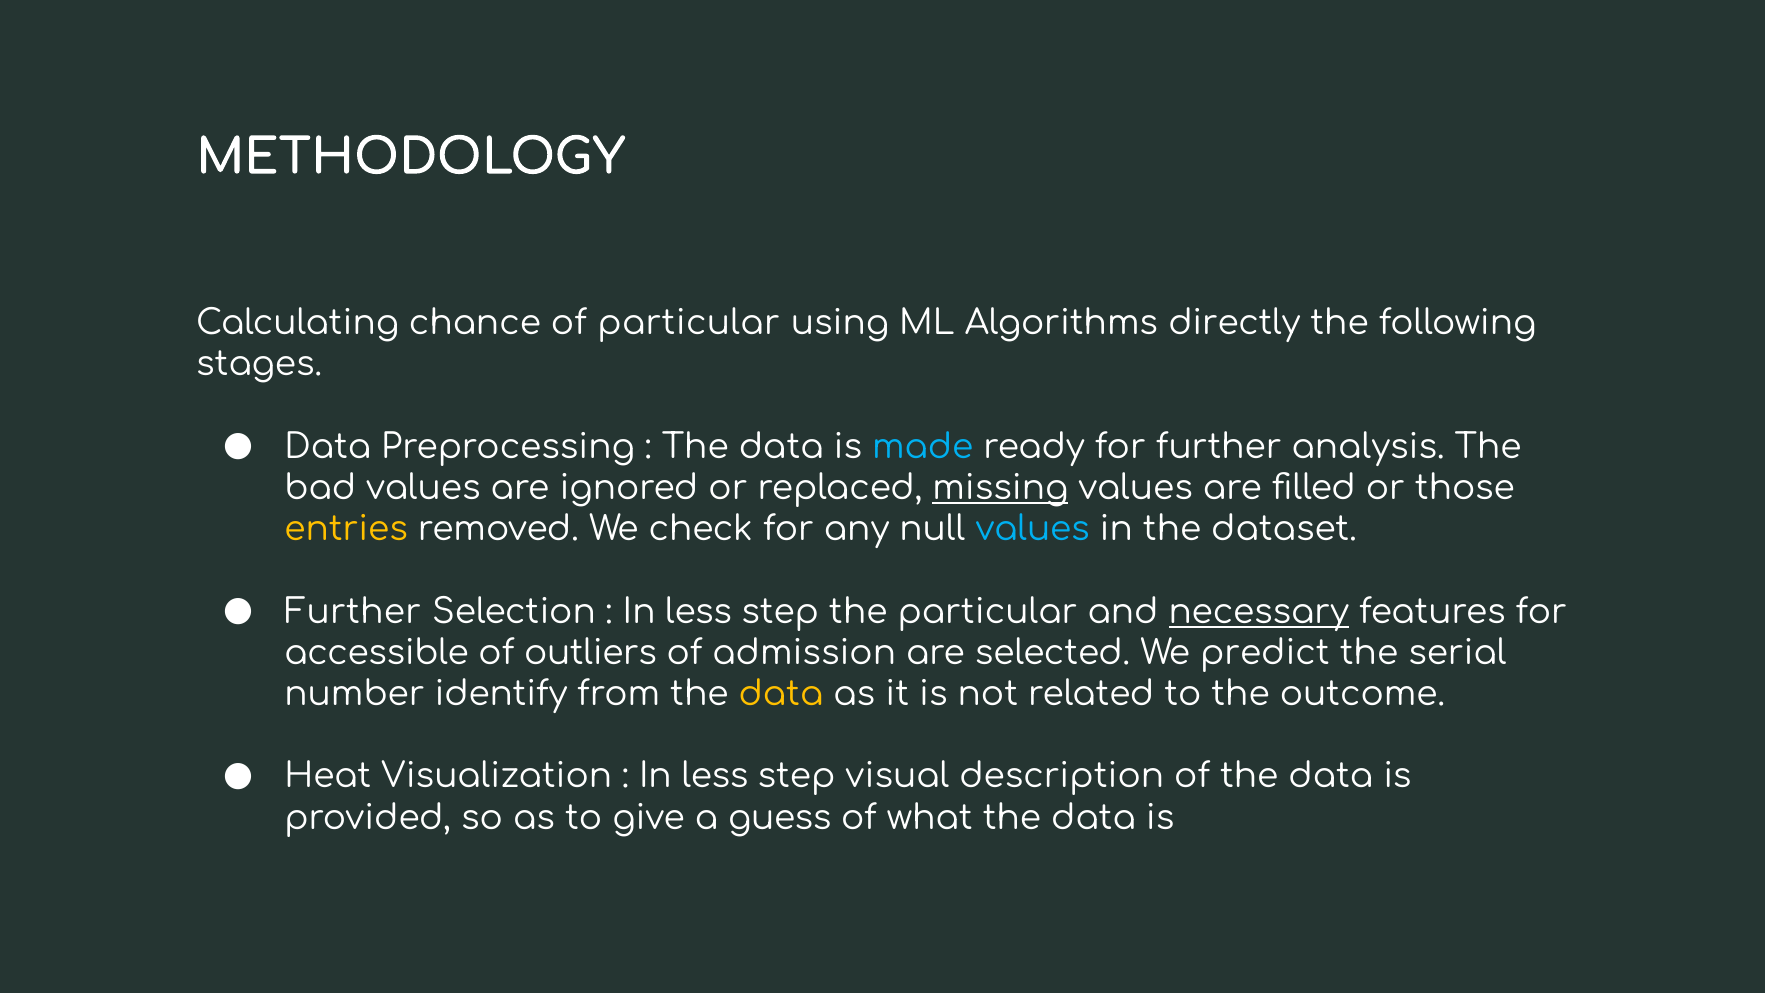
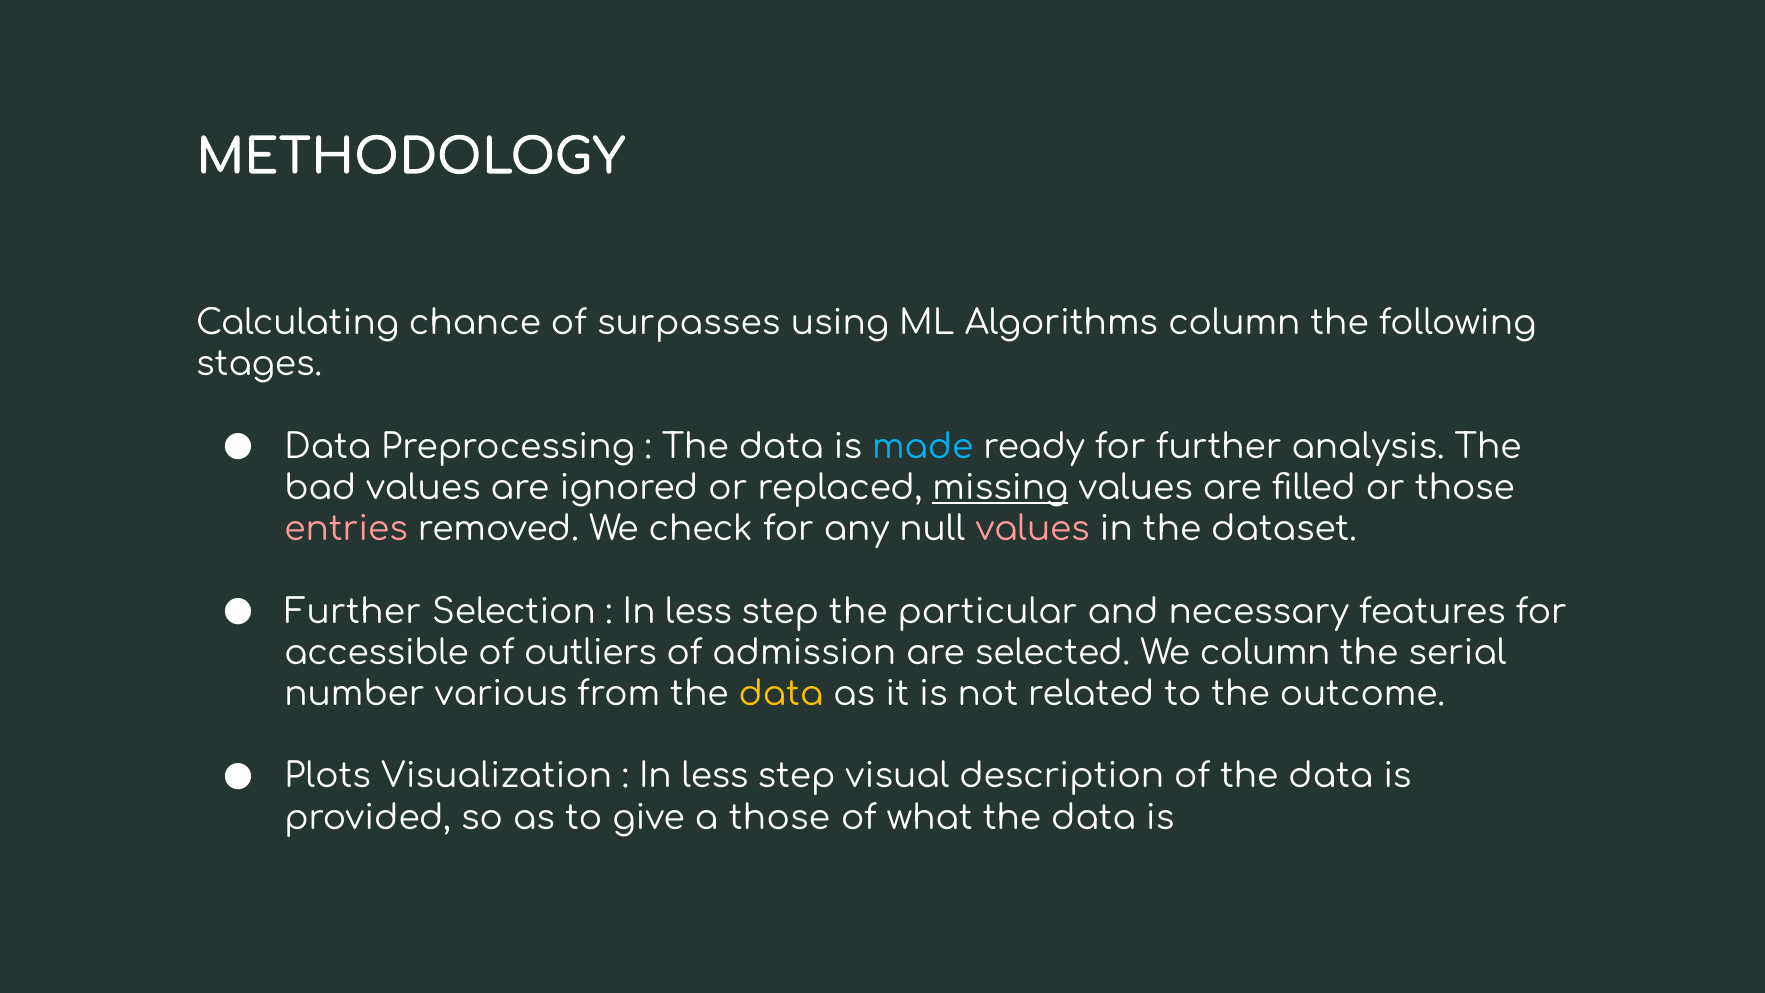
of particular: particular -> surpasses
Algorithms directly: directly -> column
entries colour: yellow -> pink
values at (1033, 529) colour: light blue -> pink
necessary underline: present -> none
We predict: predict -> column
identify: identify -> various
Heat: Heat -> Plots
a guess: guess -> those
